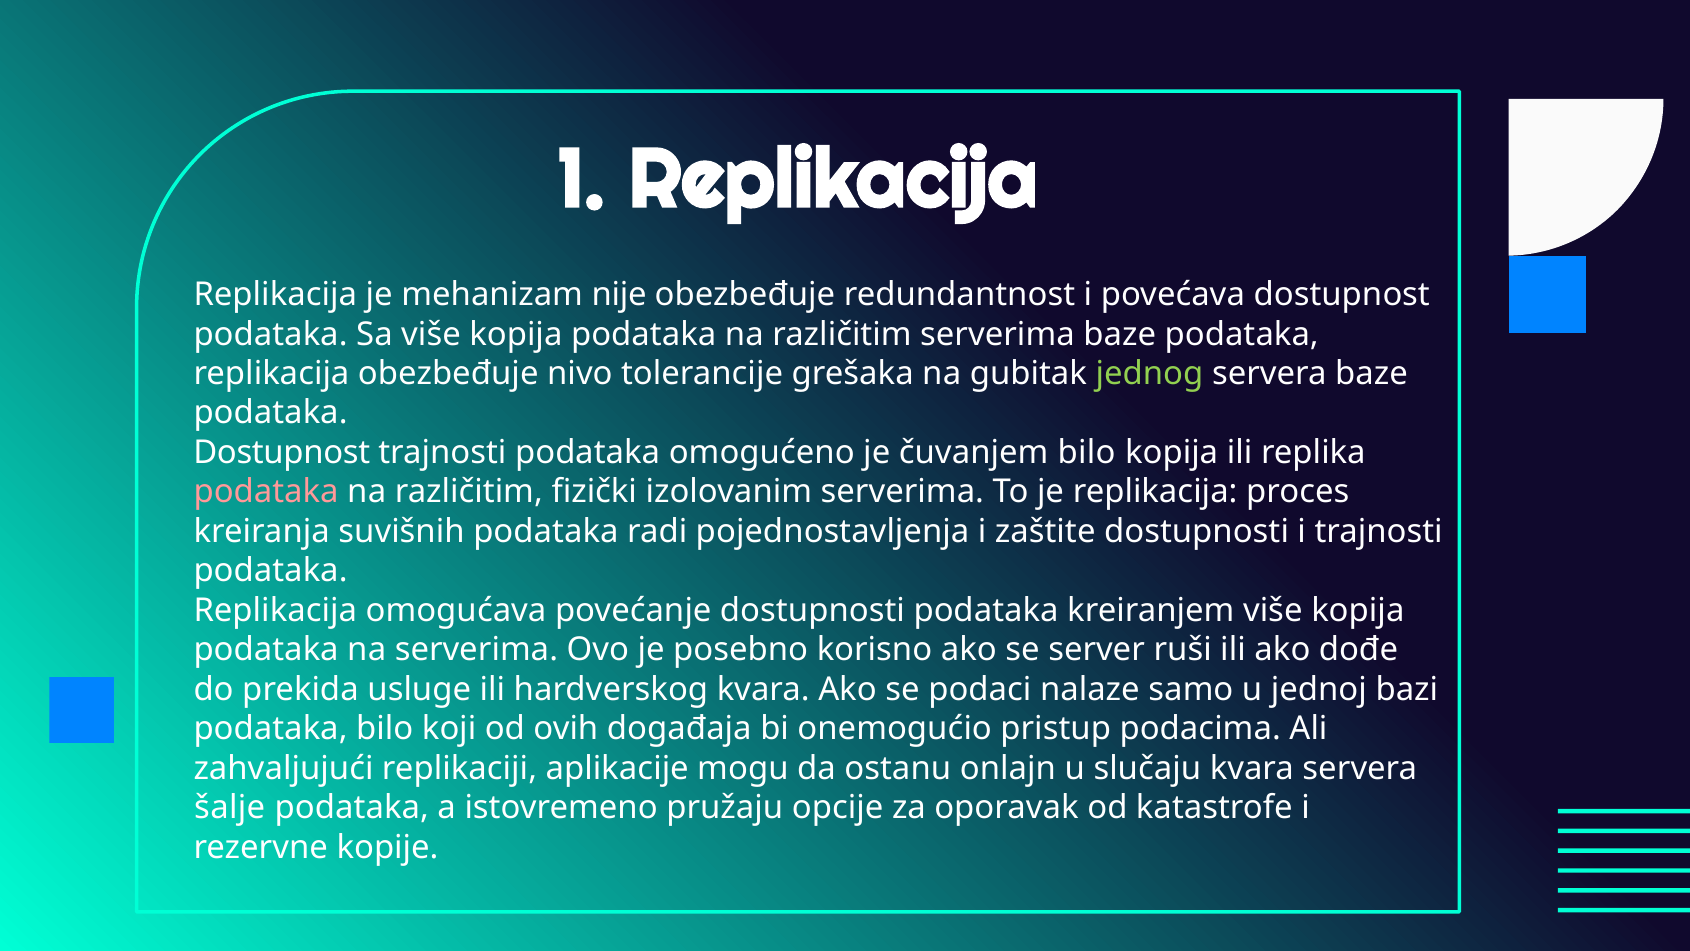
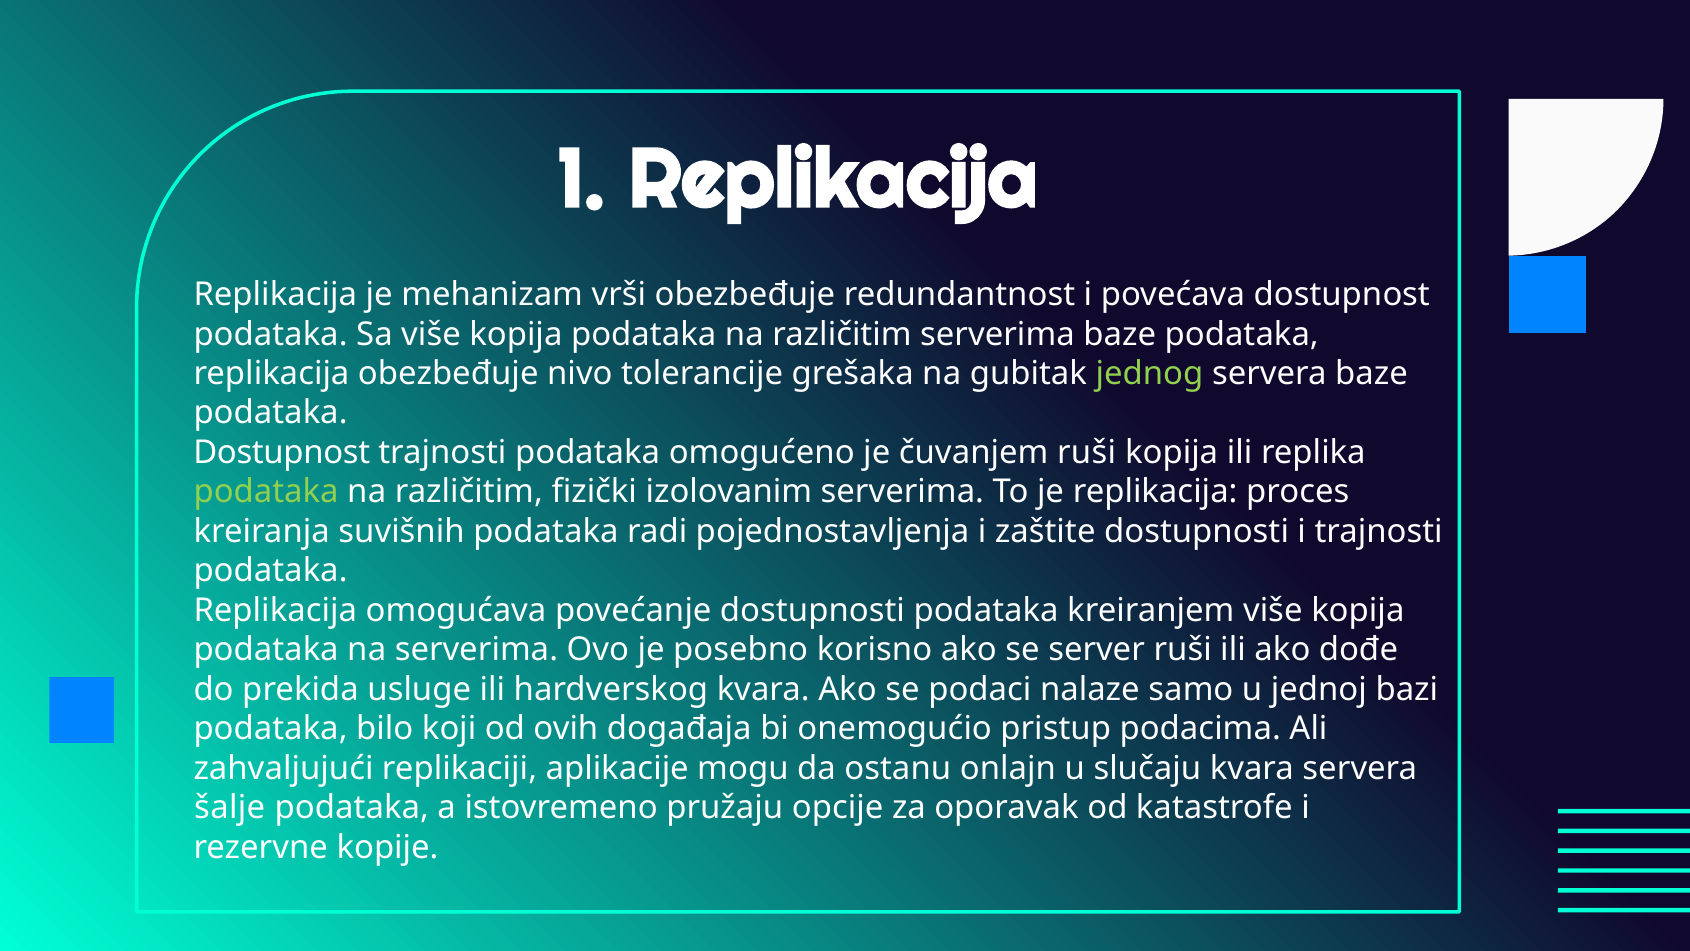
nije: nije -> vrši
čuvanjem bilo: bilo -> ruši
podataka at (266, 492) colour: pink -> light green
